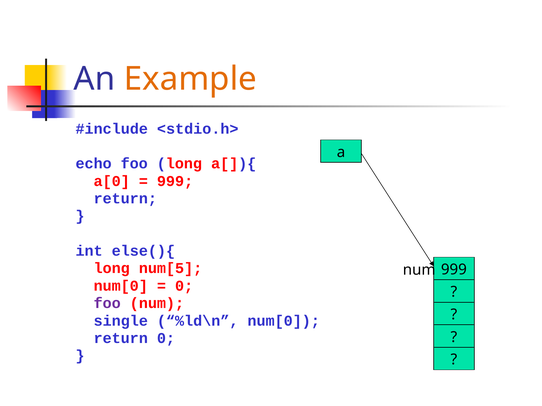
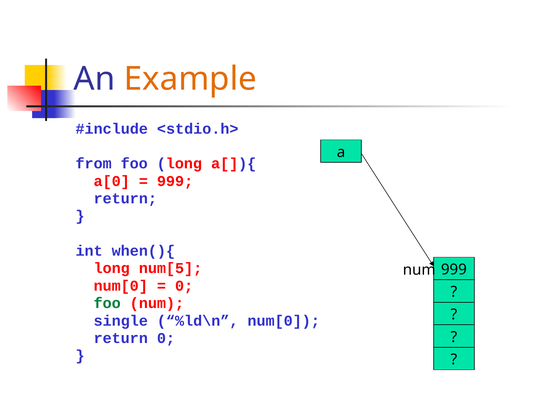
echo: echo -> from
else(){: else(){ -> when(){
foo at (107, 304) colour: purple -> green
